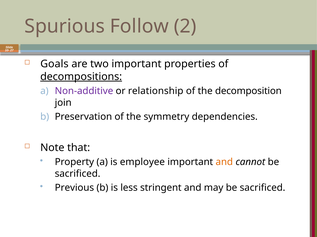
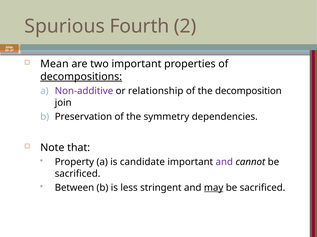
Follow: Follow -> Fourth
Goals: Goals -> Mean
employee: employee -> candidate
and at (224, 163) colour: orange -> purple
Previous: Previous -> Between
may underline: none -> present
